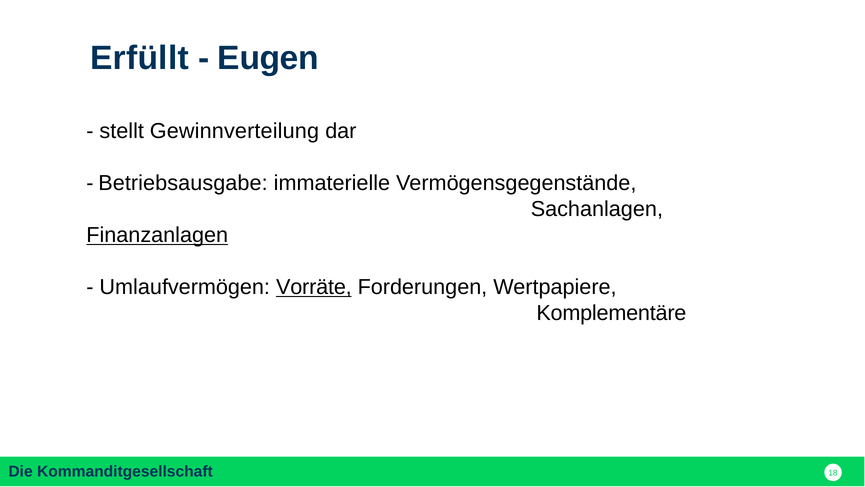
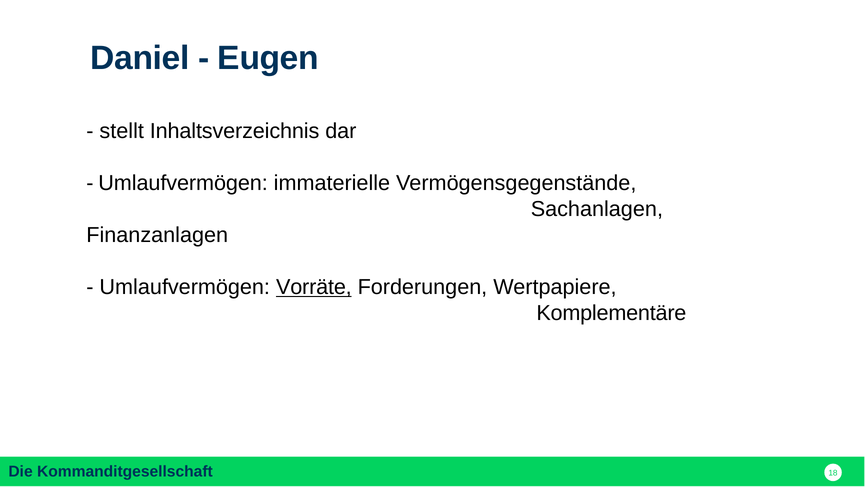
Erfüllt: Erfüllt -> Daniel
Gewinnverteilung: Gewinnverteilung -> Inhaltsverzeichnis
Betriebsausgabe at (183, 183): Betriebsausgabe -> Umlaufvermögen
Finanzanlagen underline: present -> none
